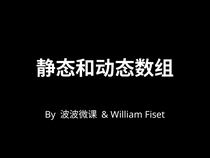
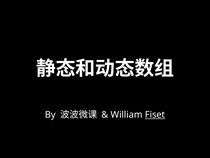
Fiset underline: none -> present
